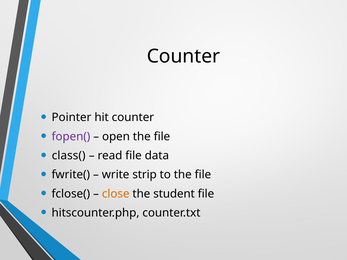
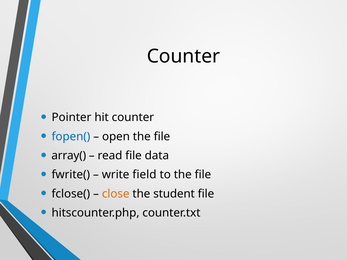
fopen( colour: purple -> blue
class(: class( -> array(
strip: strip -> field
